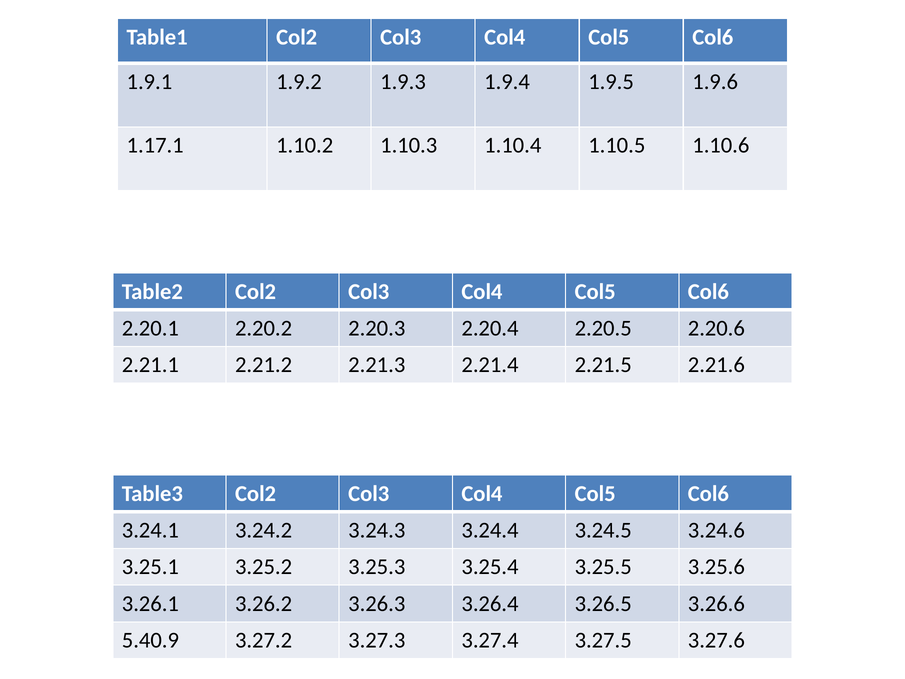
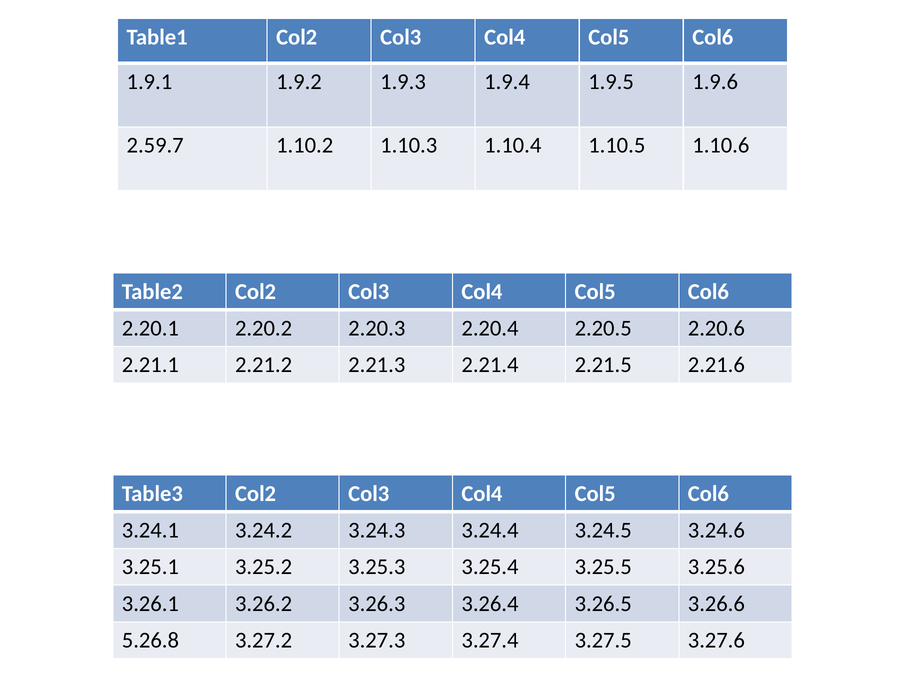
1.17.1: 1.17.1 -> 2.59.7
5.40.9: 5.40.9 -> 5.26.8
